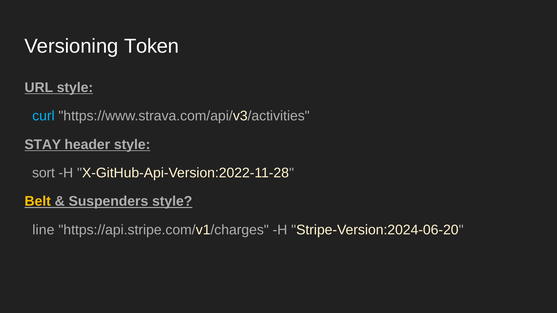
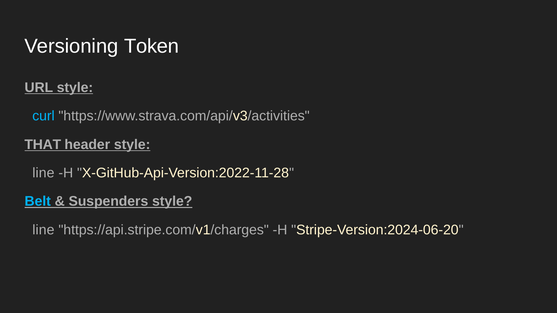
STAY: STAY -> THAT
sort at (44, 173): sort -> line
Belt colour: yellow -> light blue
